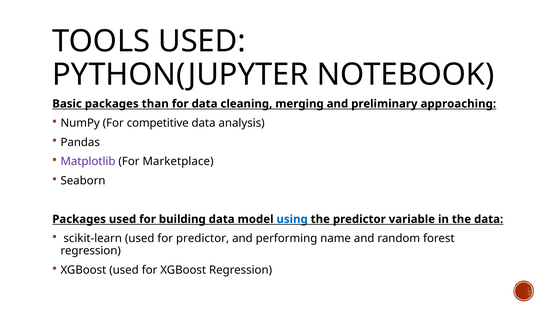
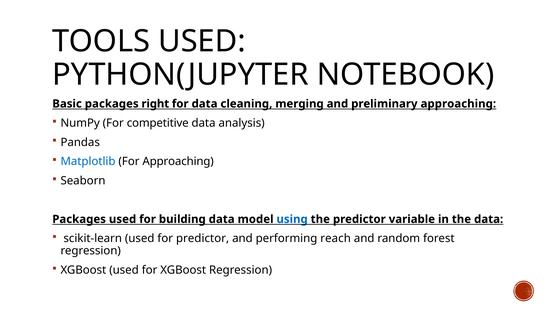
than: than -> right
Matplotlib colour: purple -> blue
For Marketplace: Marketplace -> Approaching
name: name -> reach
